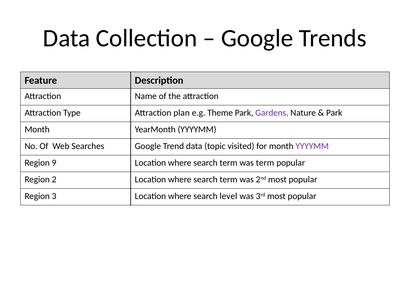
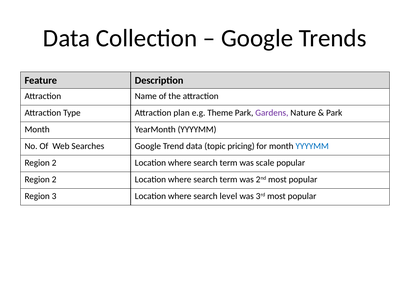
visited: visited -> pricing
YYYYMM at (312, 146) colour: purple -> blue
9 at (54, 163): 9 -> 2
was term: term -> scale
